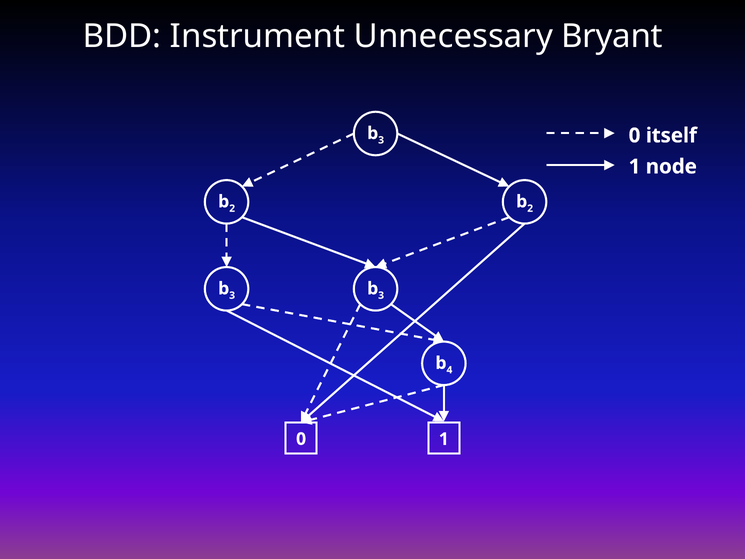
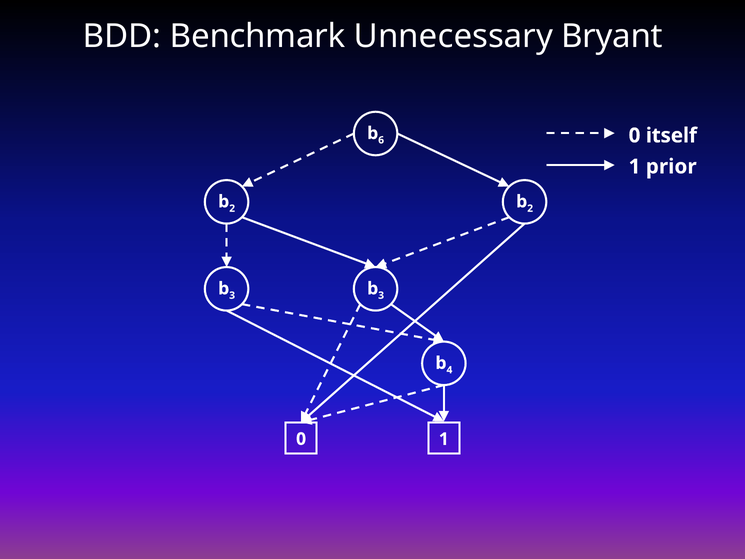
Instrument: Instrument -> Benchmark
3 at (381, 140): 3 -> 6
node: node -> prior
